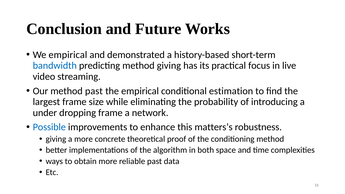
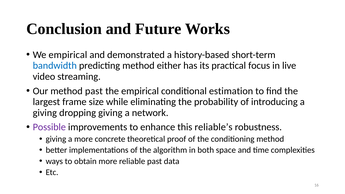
method giving: giving -> either
under at (45, 113): under -> giving
dropping frame: frame -> giving
Possible colour: blue -> purple
matters’s: matters’s -> reliable’s
